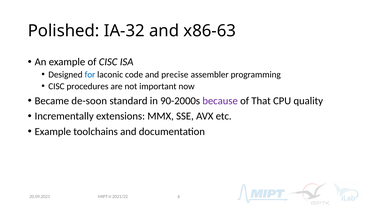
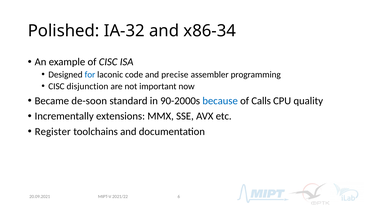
x86-63: x86-63 -> x86-34
procedures: procedures -> disjunction
because colour: purple -> blue
That: That -> Calls
Example at (53, 131): Example -> Register
